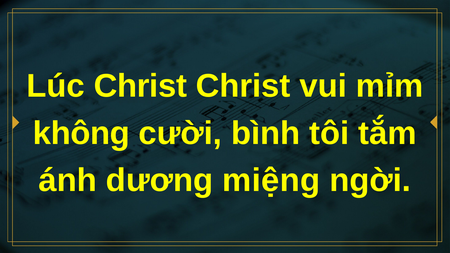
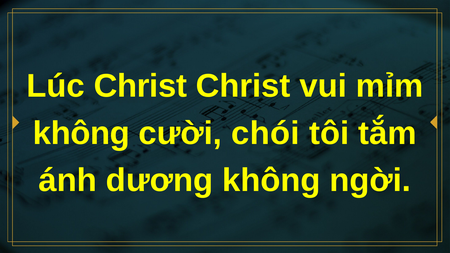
bình: bình -> chói
dương miệng: miệng -> không
